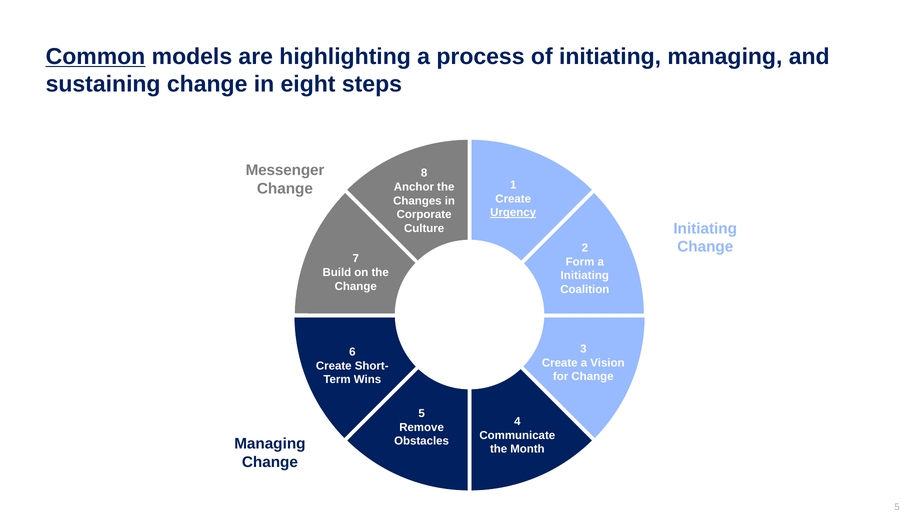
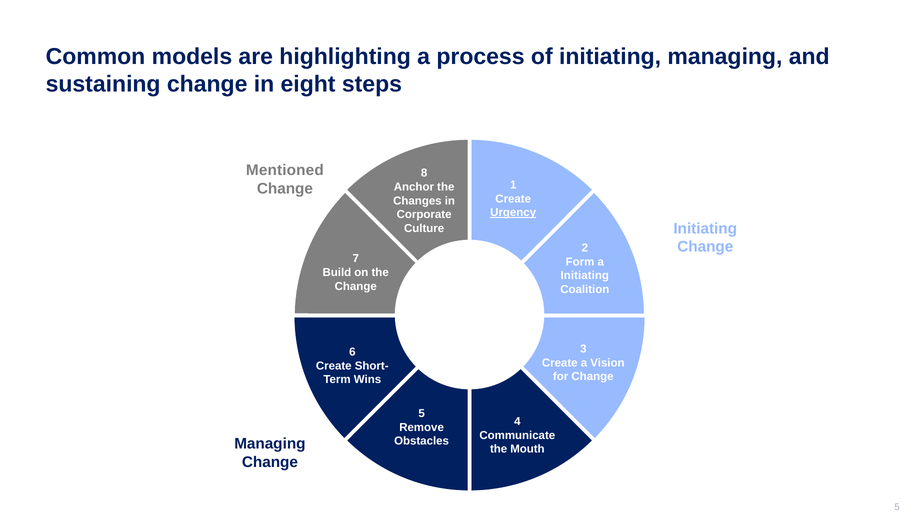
Common underline: present -> none
Messenger: Messenger -> Mentioned
Month: Month -> Mouth
